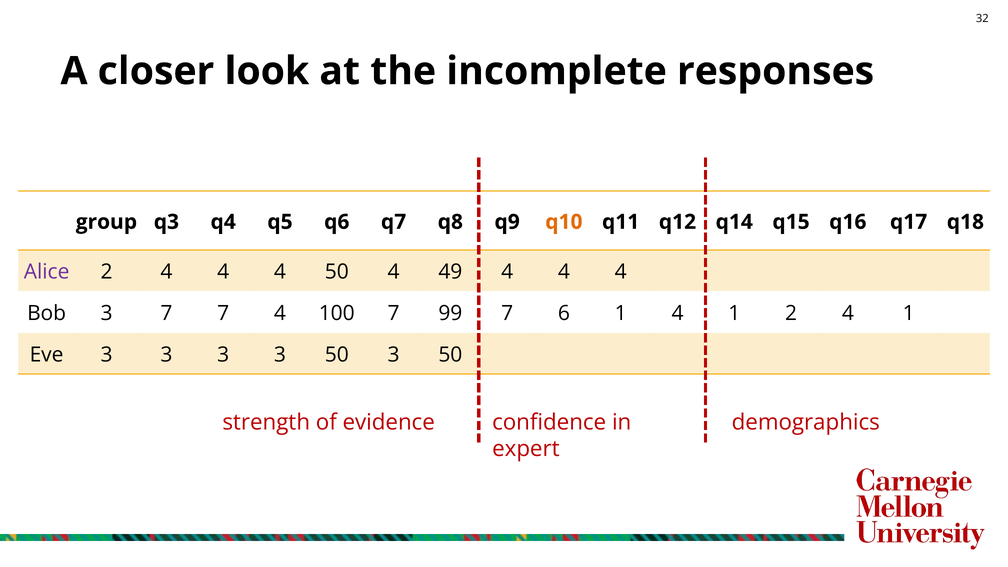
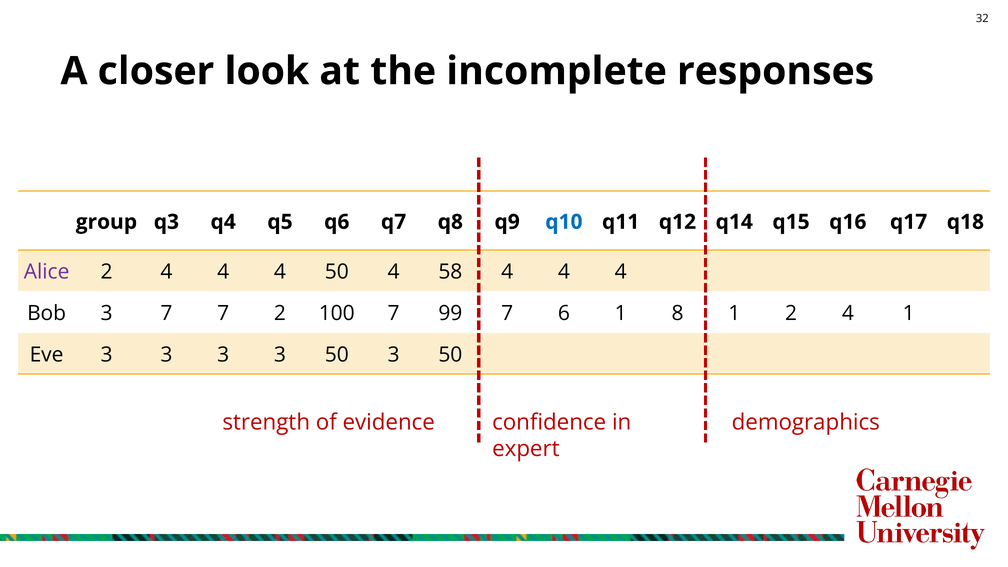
q10 colour: orange -> blue
49: 49 -> 58
7 4: 4 -> 2
1 4: 4 -> 8
